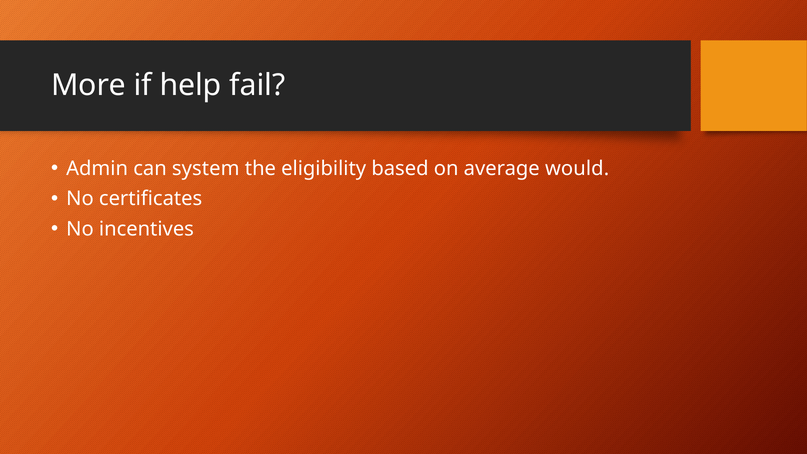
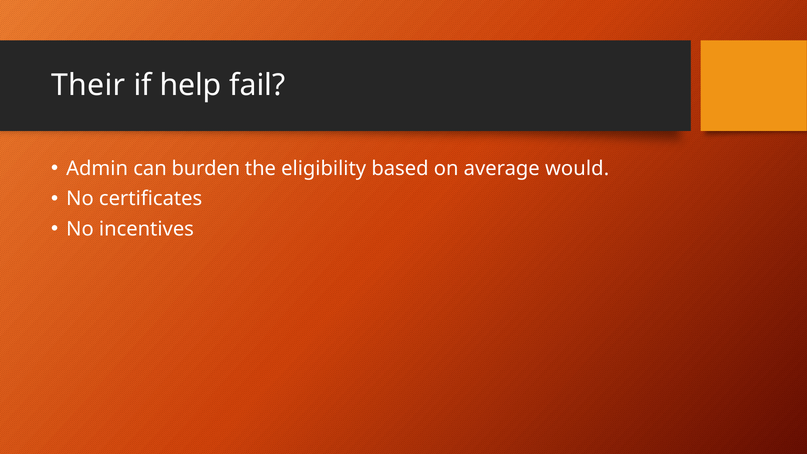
More: More -> Their
system: system -> burden
